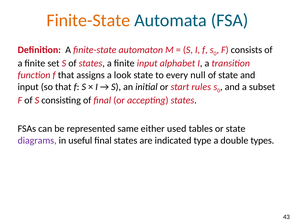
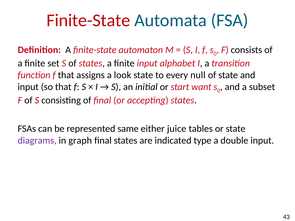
Finite-State at (88, 20) colour: orange -> red
rules: rules -> want
used: used -> juice
useful: useful -> graph
double types: types -> input
